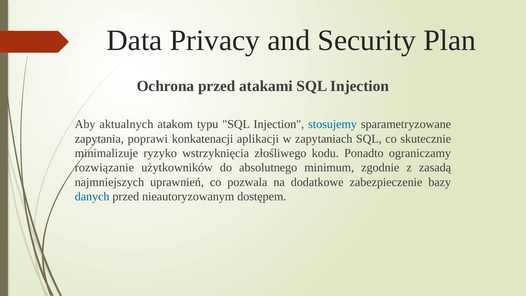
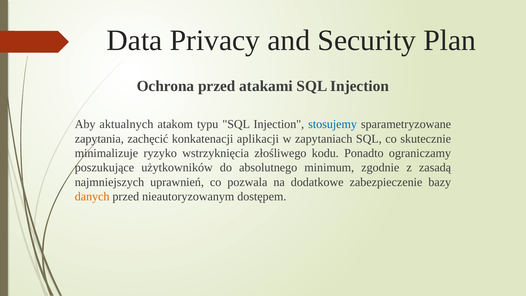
poprawi: poprawi -> zachęcić
rozwiązanie: rozwiązanie -> poszukujące
danych colour: blue -> orange
